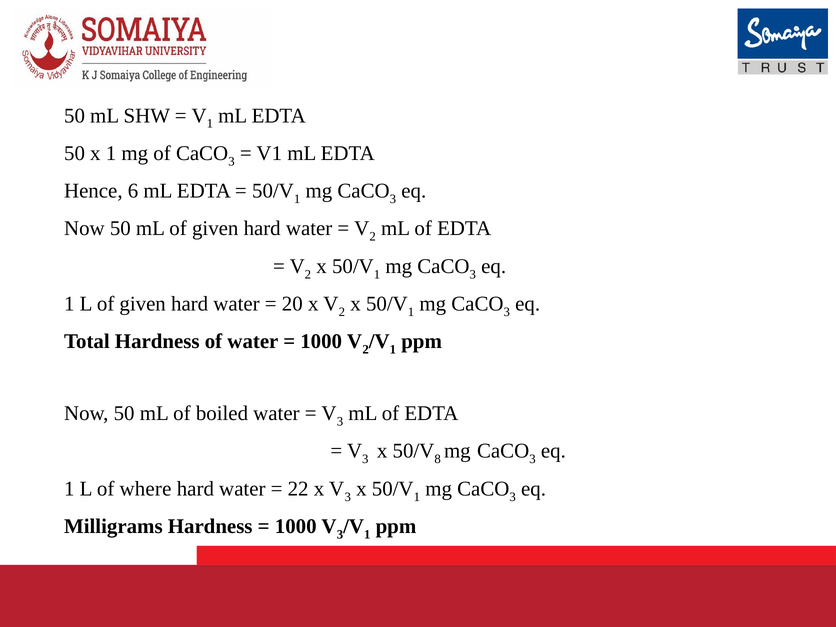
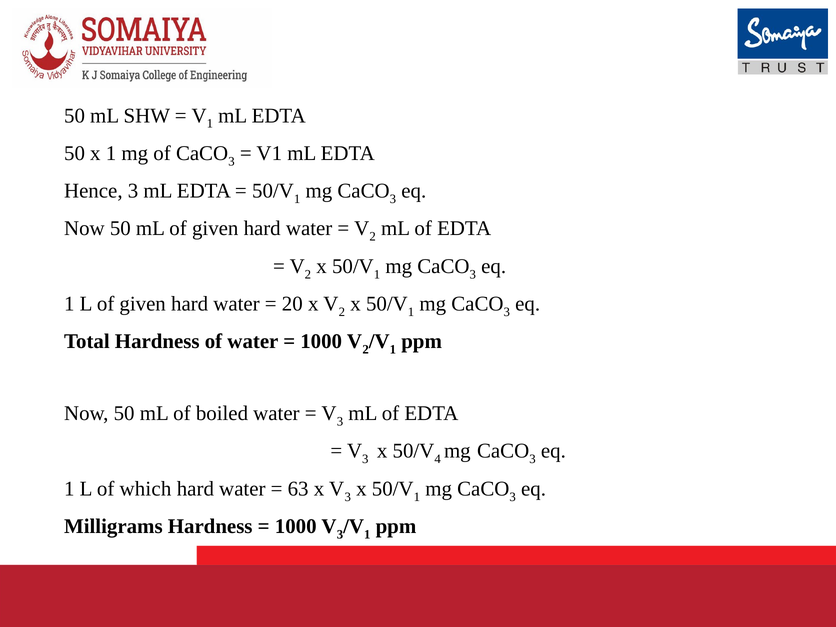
Hence 6: 6 -> 3
8: 8 -> 4
where: where -> which
22: 22 -> 63
